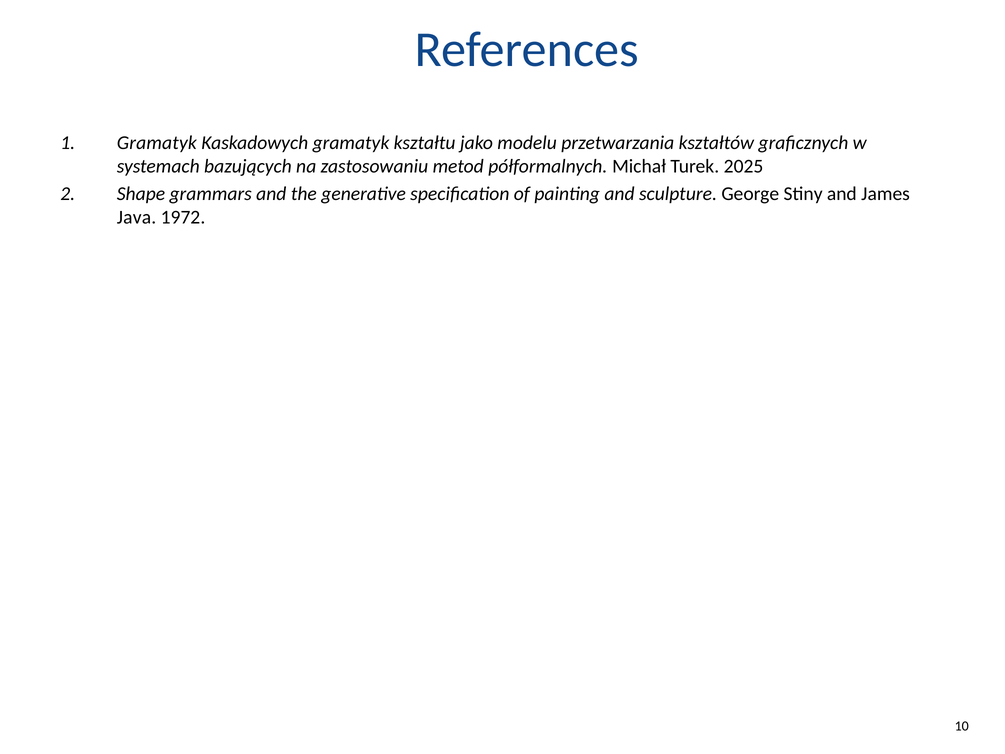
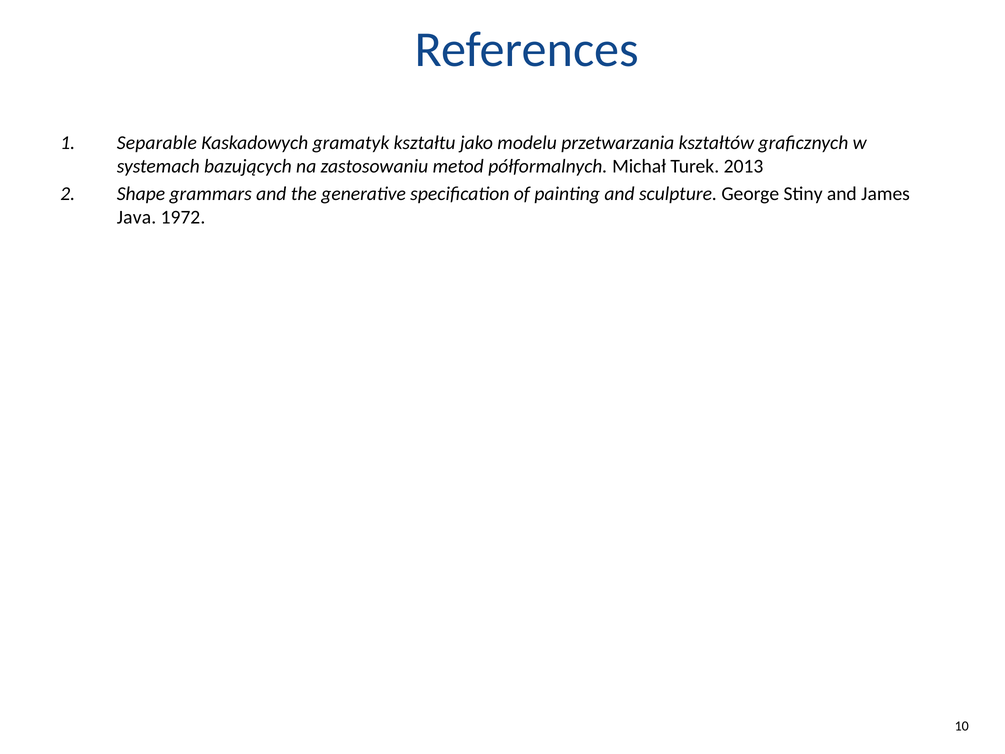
Gramatyk at (157, 143): Gramatyk -> Separable
2025: 2025 -> 2013
